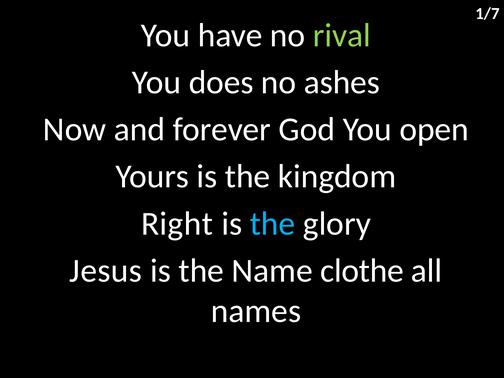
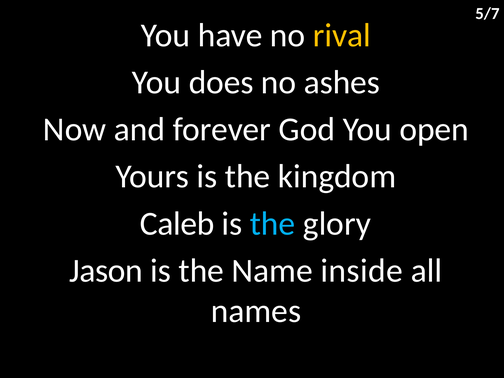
1/7: 1/7 -> 5/7
rival colour: light green -> yellow
Right: Right -> Caleb
Jesus: Jesus -> Jason
clothe: clothe -> inside
